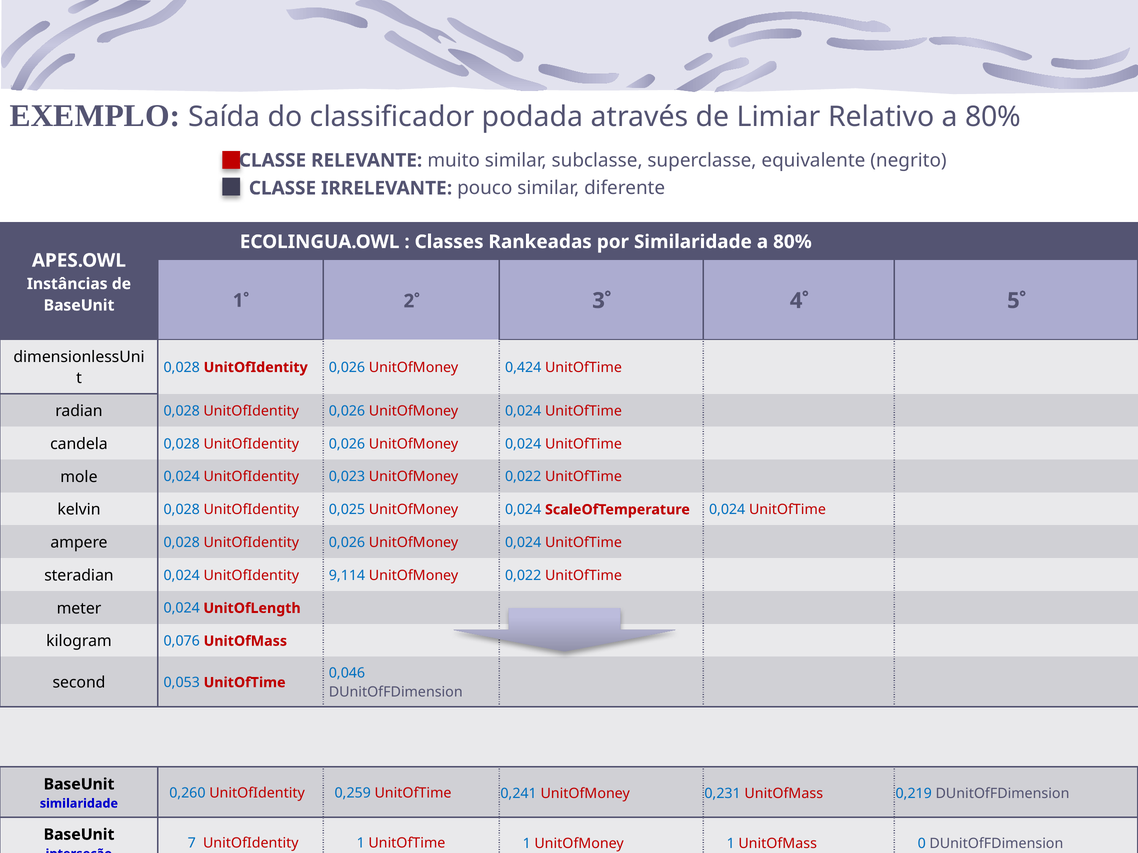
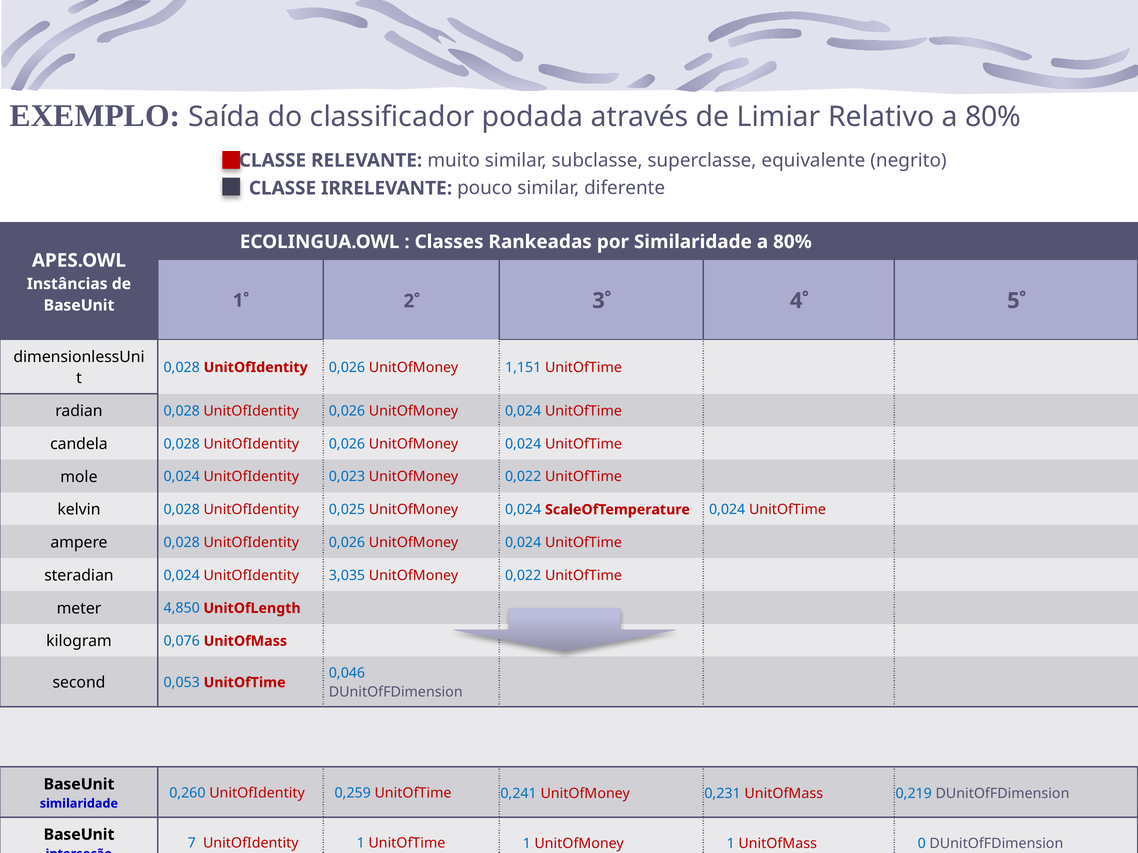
0,424: 0,424 -> 1,151
9,114: 9,114 -> 3,035
meter 0,024: 0,024 -> 4,850
